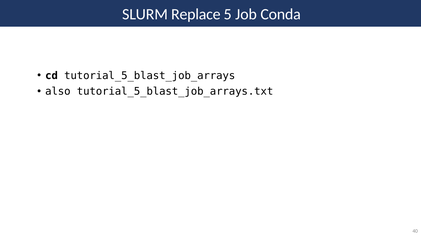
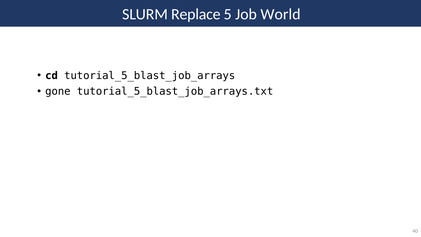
Conda: Conda -> World
also: also -> gone
